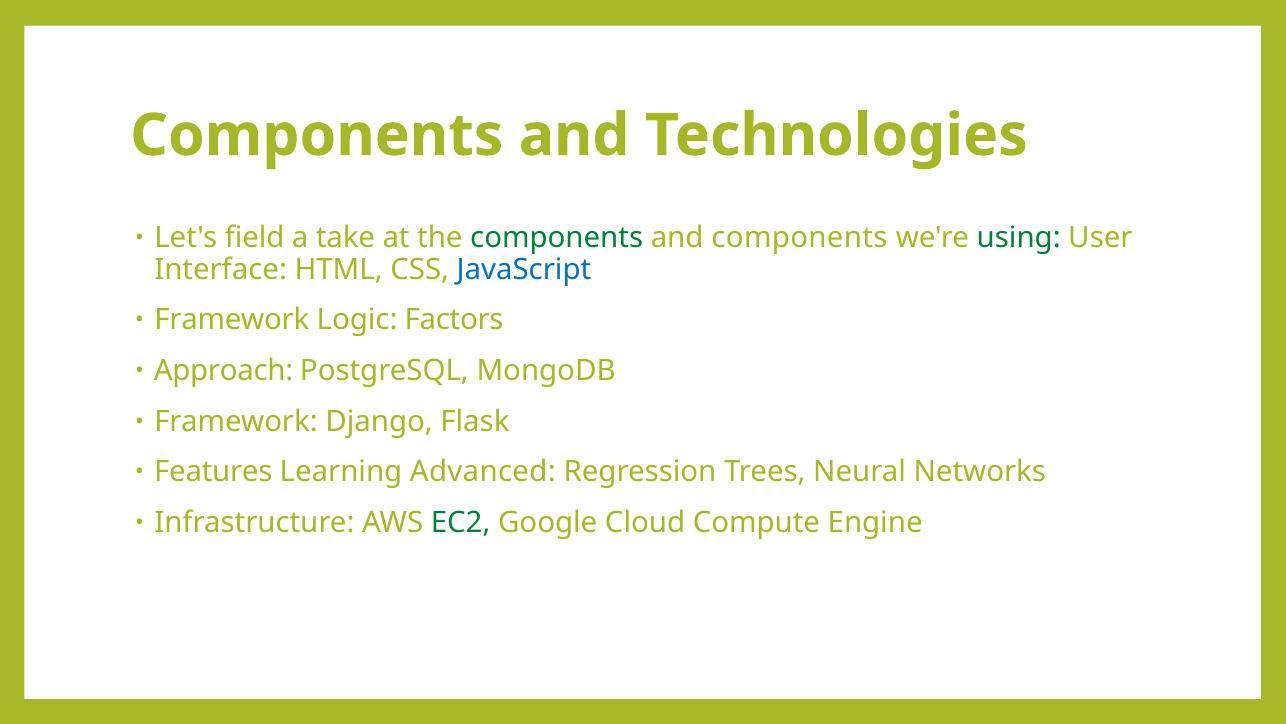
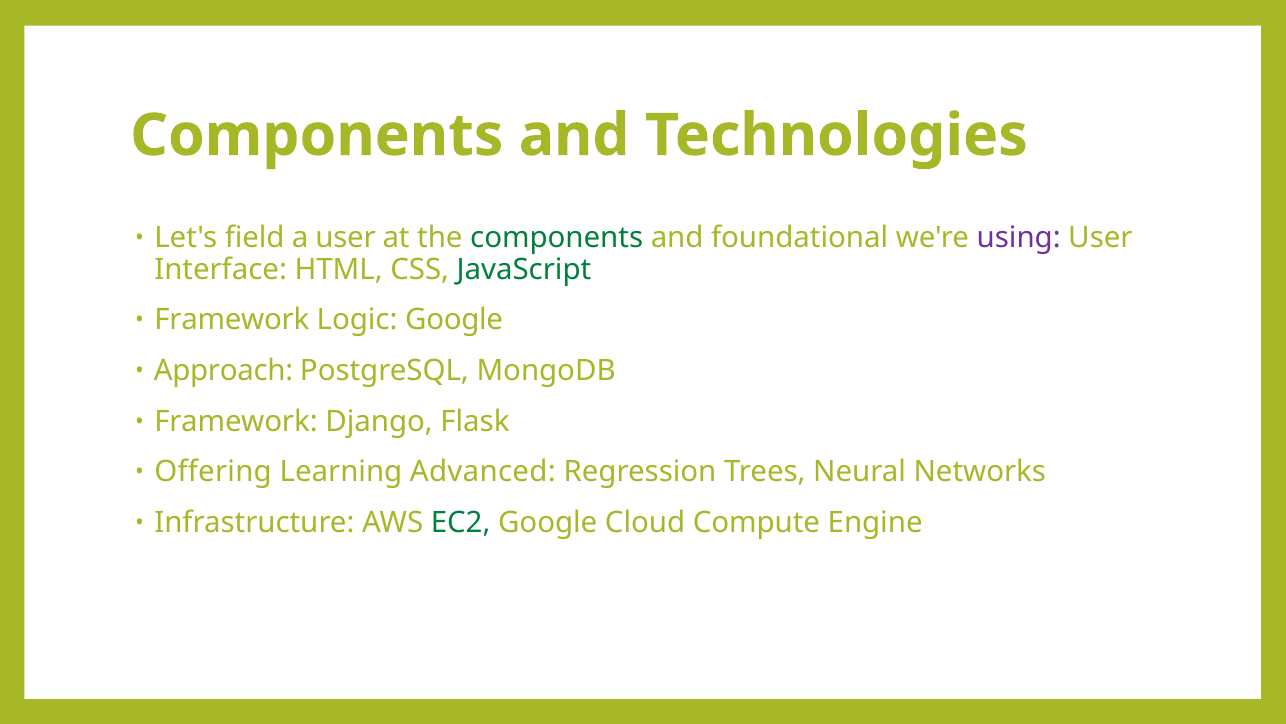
a take: take -> user
and components: components -> foundational
using colour: green -> purple
JavaScript colour: blue -> green
Logic Factors: Factors -> Google
Features: Features -> Offering
